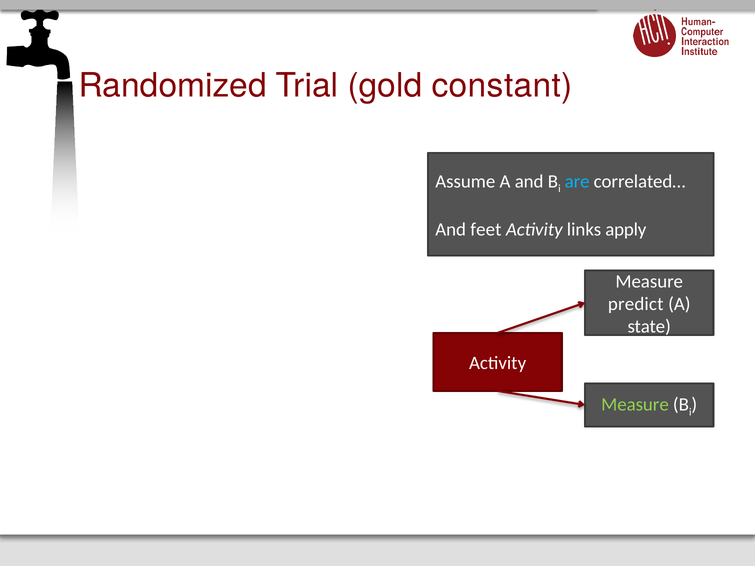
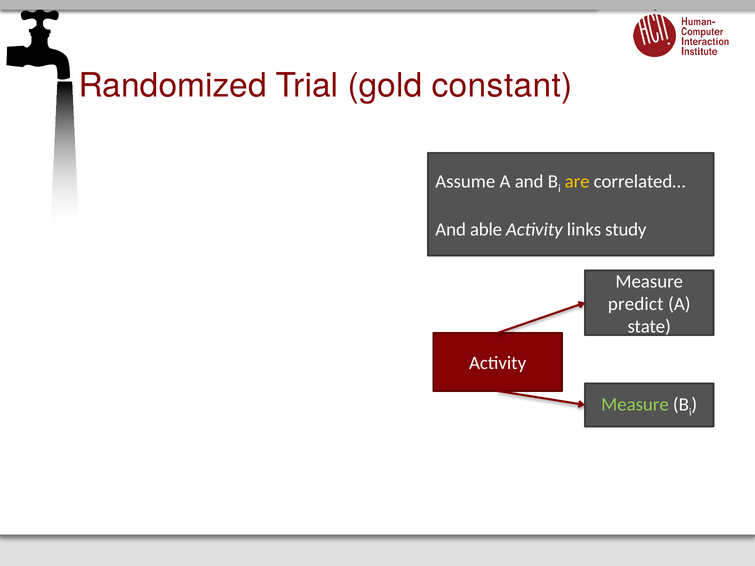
are colour: light blue -> yellow
feet: feet -> able
apply: apply -> study
